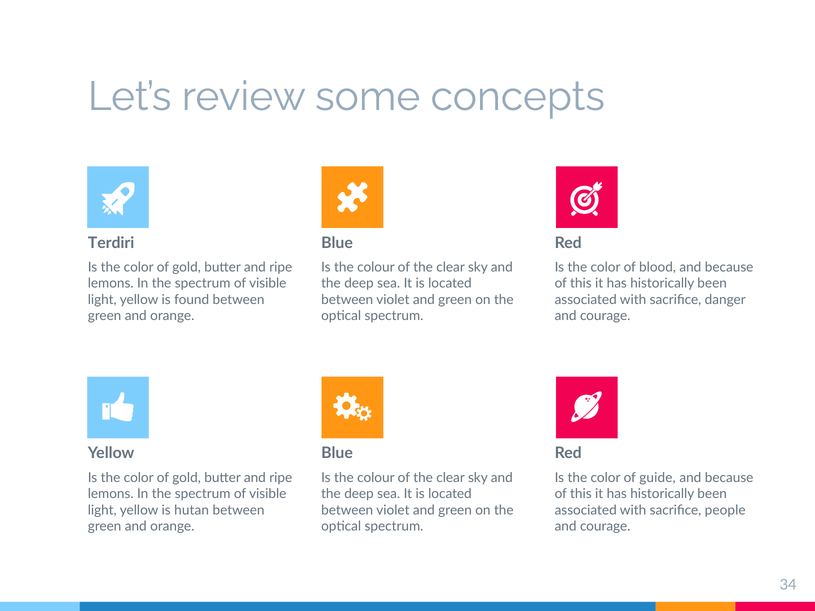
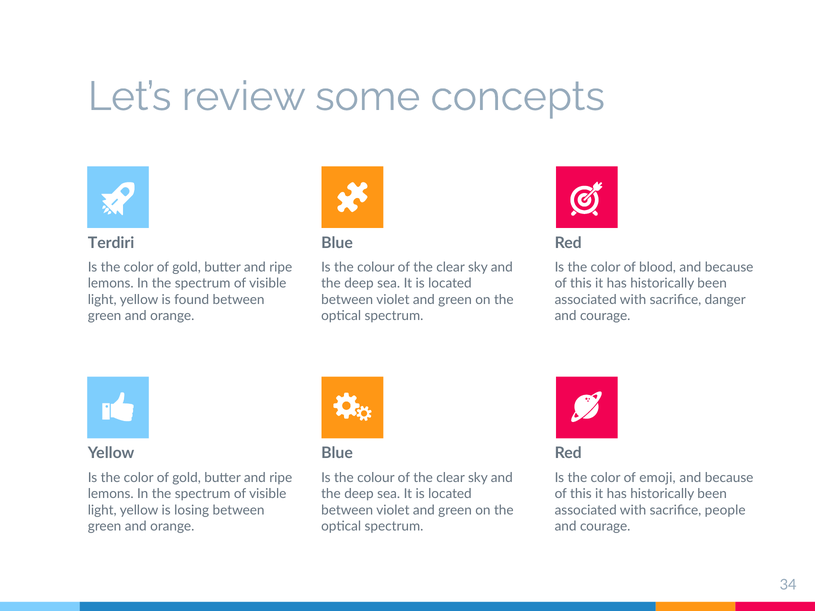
guide: guide -> emoji
hutan: hutan -> losing
